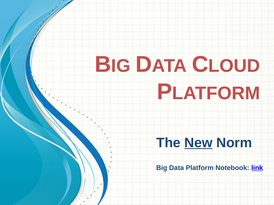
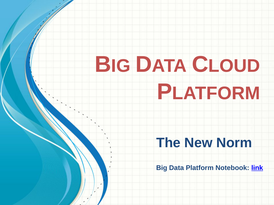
New underline: present -> none
